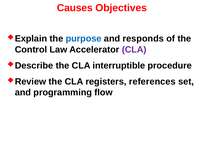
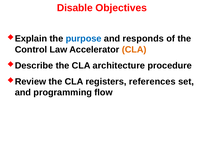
Causes: Causes -> Disable
CLA at (134, 50) colour: purple -> orange
interruptible: interruptible -> architecture
